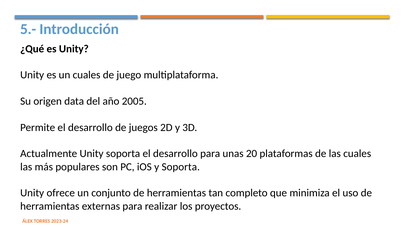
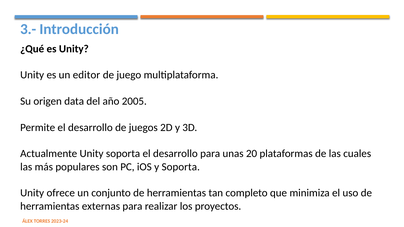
5.-: 5.- -> 3.-
un cuales: cuales -> editor
